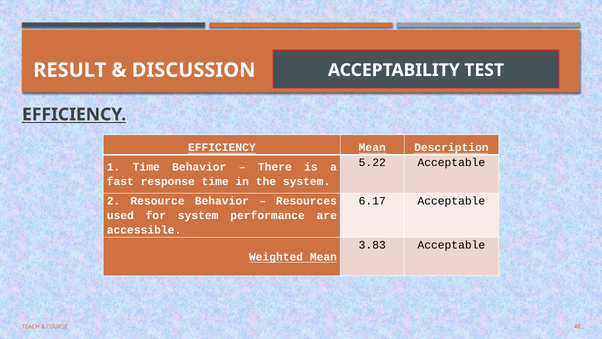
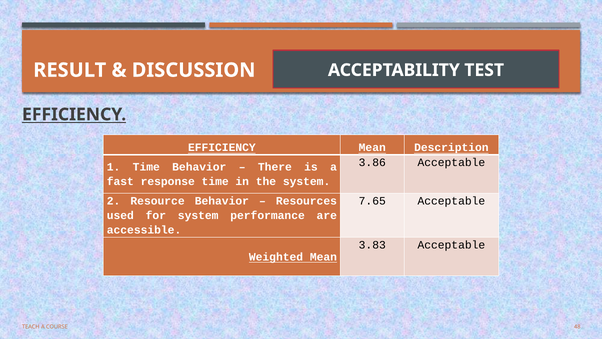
5.22: 5.22 -> 3.86
6.17: 6.17 -> 7.65
